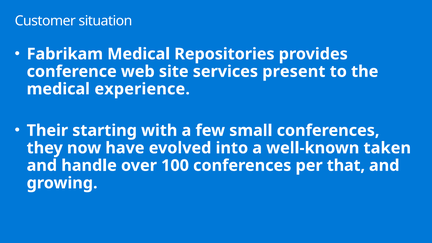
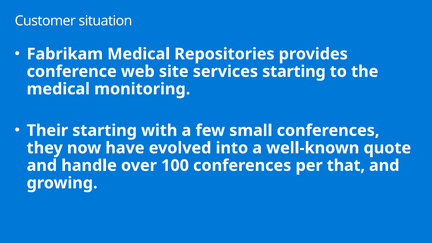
services present: present -> starting
experience: experience -> monitoring
taken: taken -> quote
